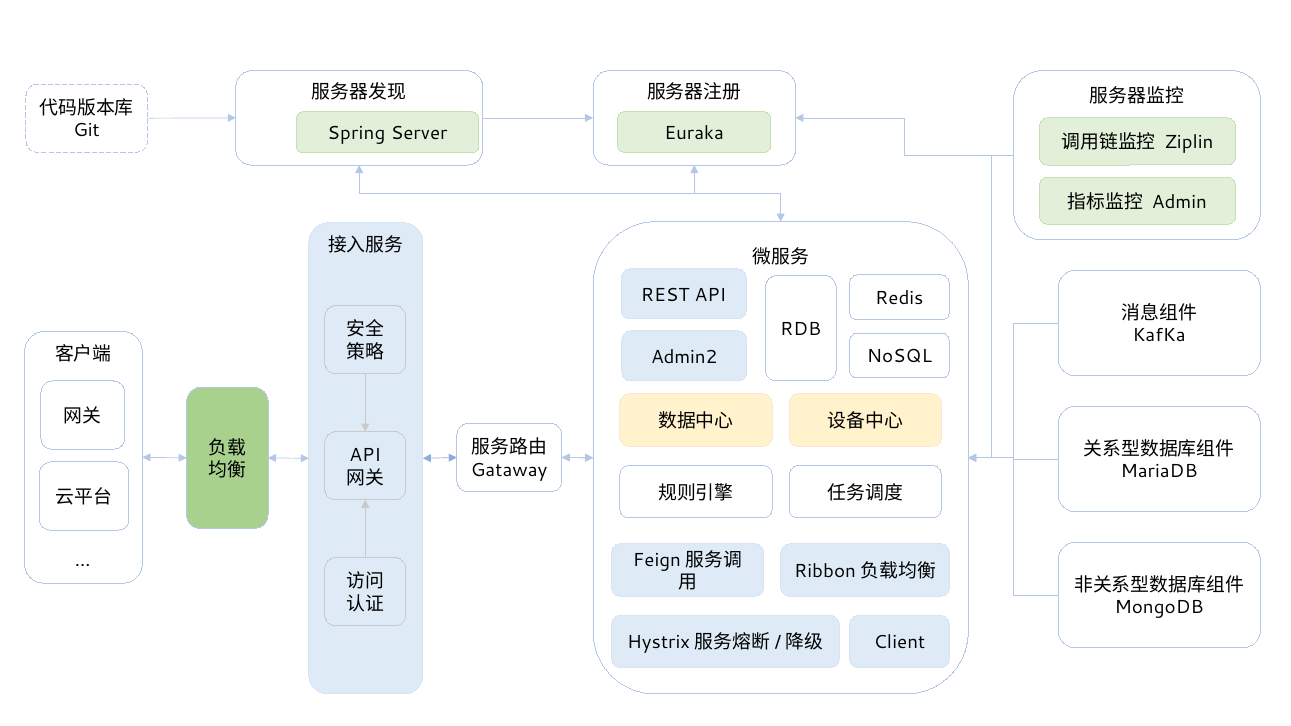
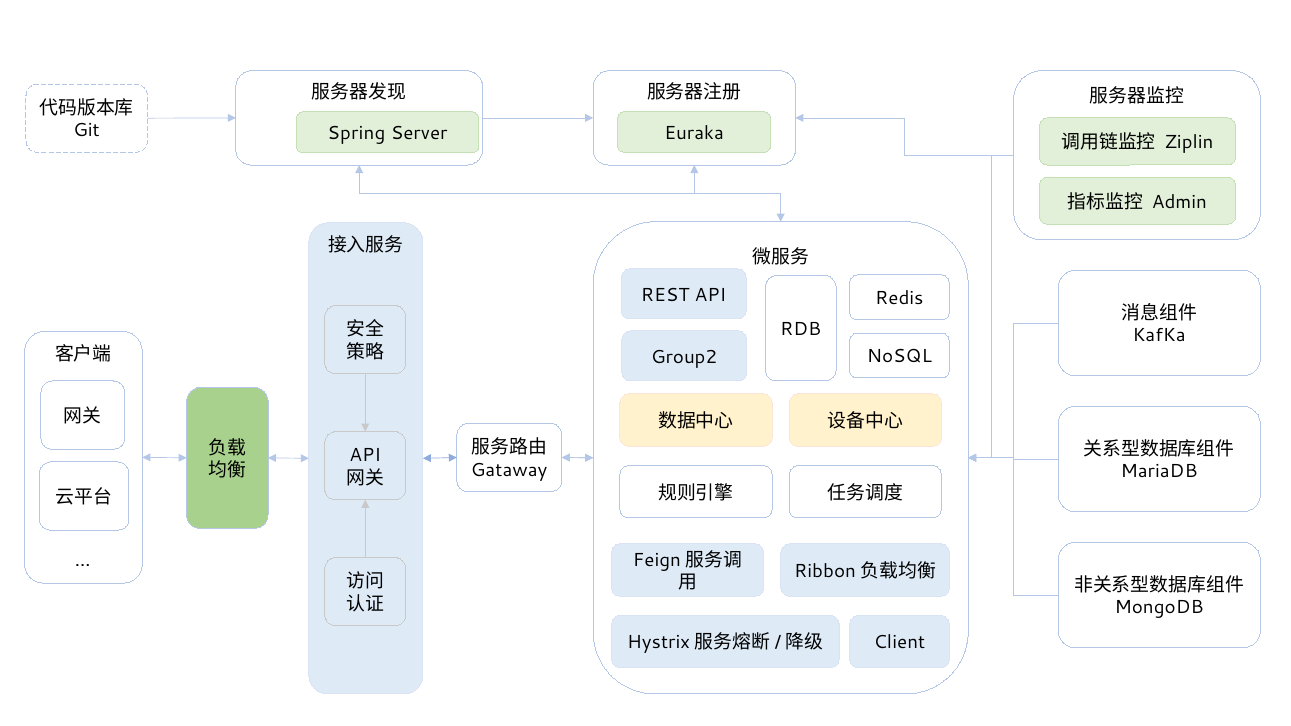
Admin2: Admin2 -> Group2
